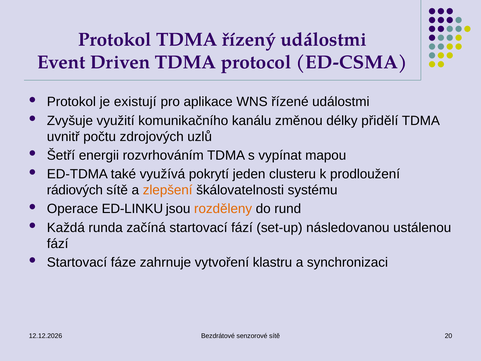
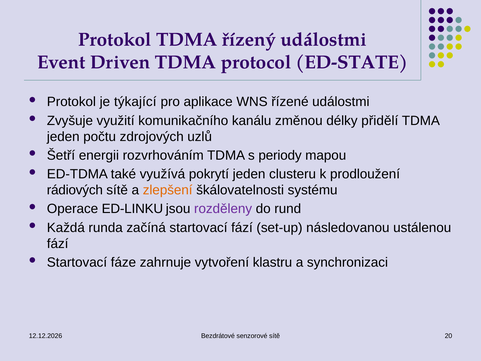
ED-CSMA: ED-CSMA -> ED-STATE
existují: existují -> týkající
uvnitř at (63, 137): uvnitř -> jeden
vypínat: vypínat -> periody
rozděleny colour: orange -> purple
